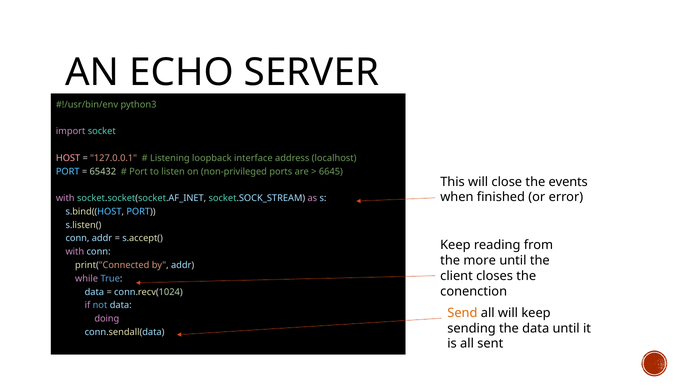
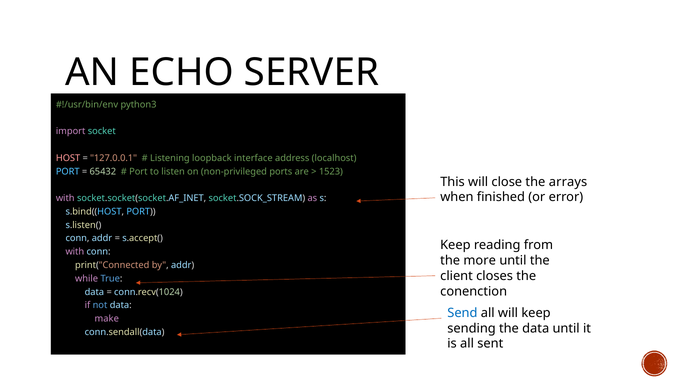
6645: 6645 -> 1523
events: events -> arrays
Send colour: orange -> blue
doing: doing -> make
